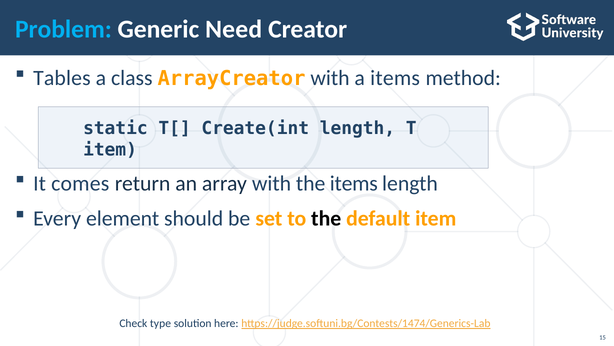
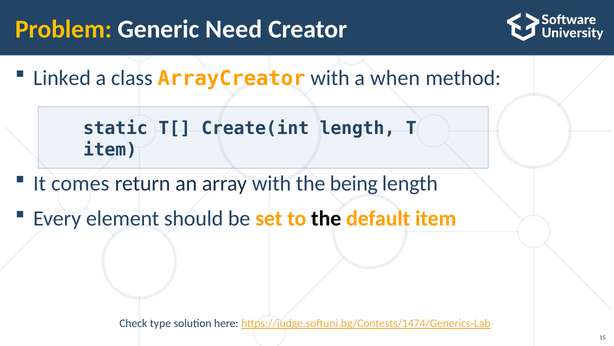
Problem colour: light blue -> yellow
Tables: Tables -> Linked
a items: items -> when
the items: items -> being
